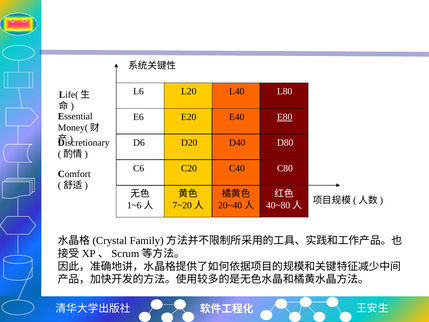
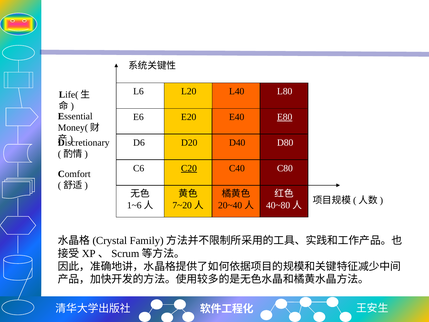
C20 underline: none -> present
